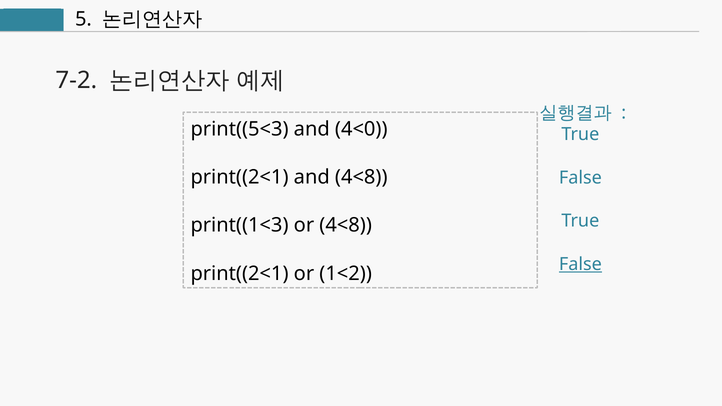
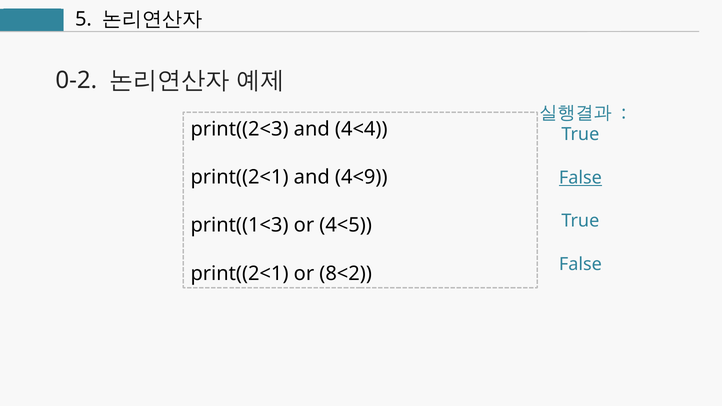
7-2: 7-2 -> 0-2
print((5<3: print((5<3 -> print((2<3
4<0: 4<0 -> 4<4
and 4<8: 4<8 -> 4<9
False at (580, 178) underline: none -> present
or 4<8: 4<8 -> 4<5
False at (580, 264) underline: present -> none
1<2: 1<2 -> 8<2
